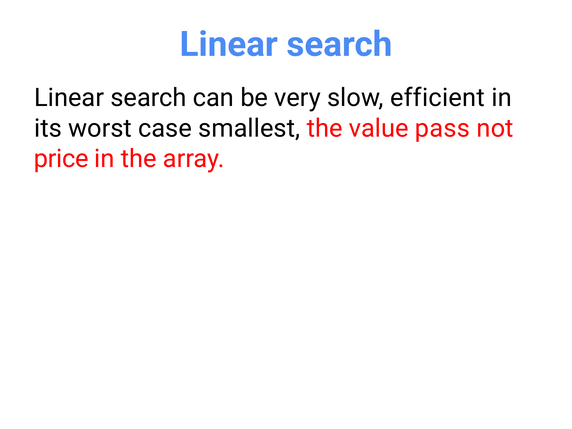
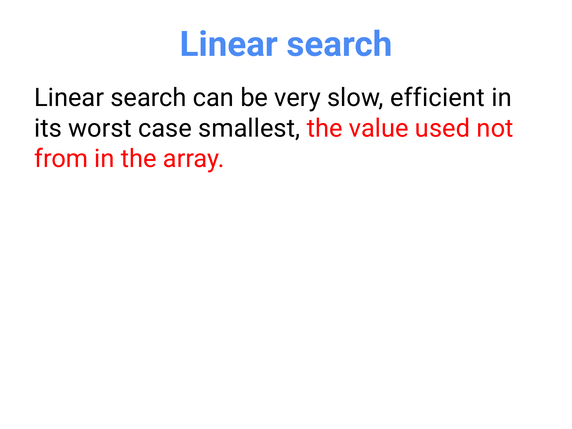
pass: pass -> used
price: price -> from
